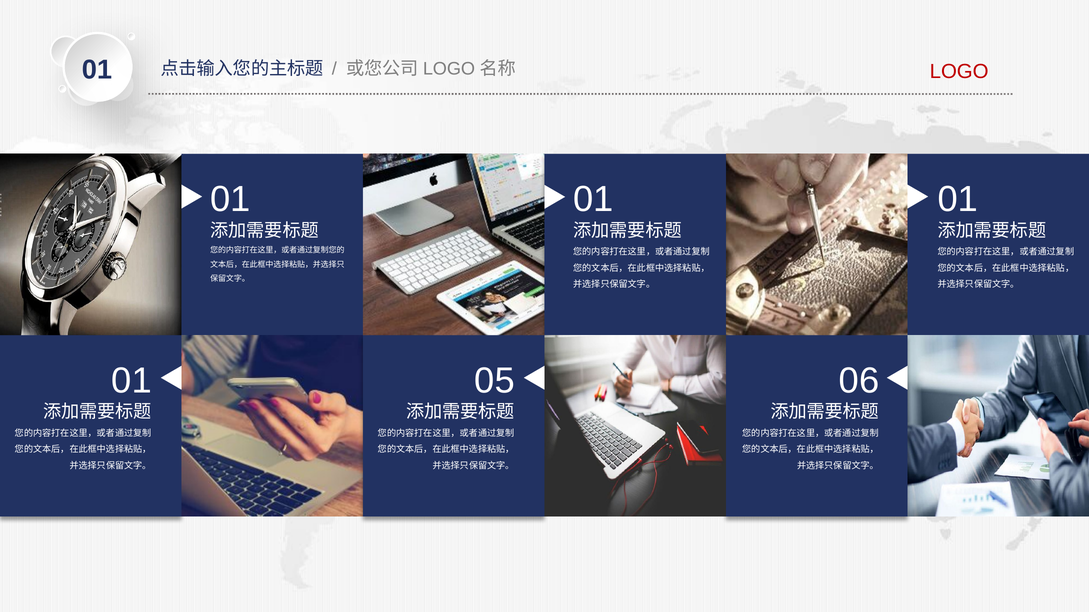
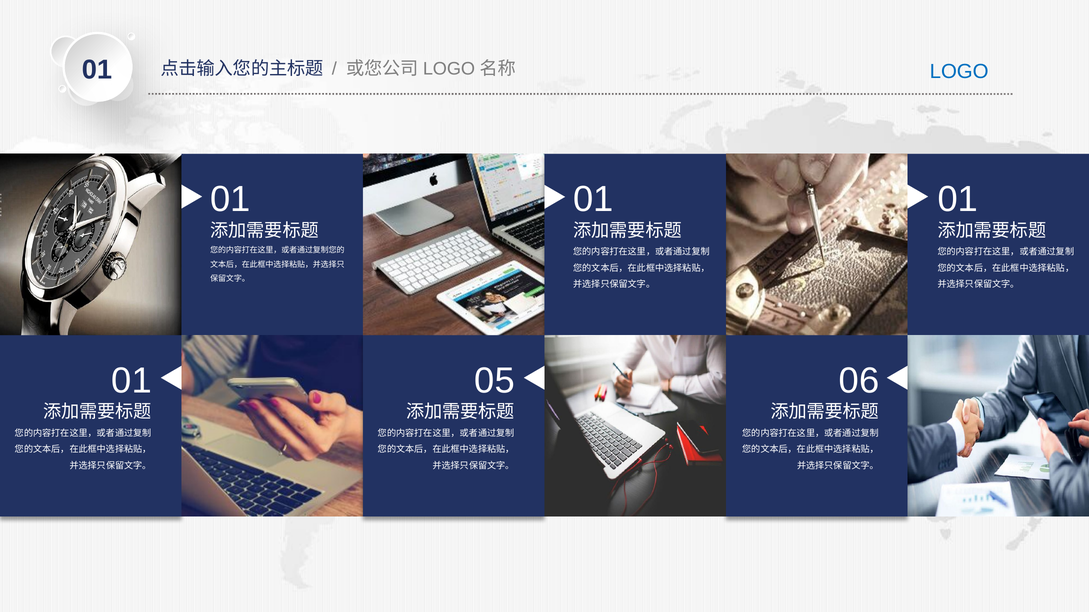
LOGO colour: red -> blue
